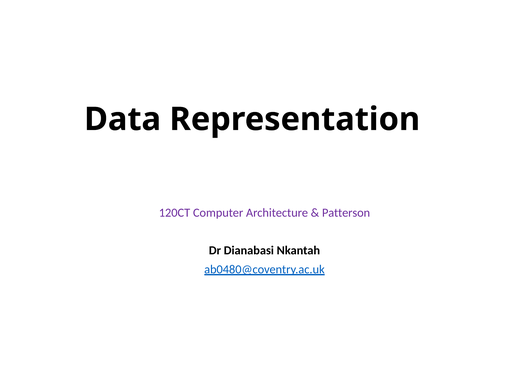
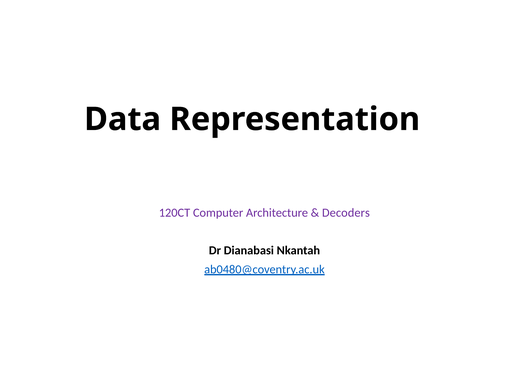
Patterson: Patterson -> Decoders
